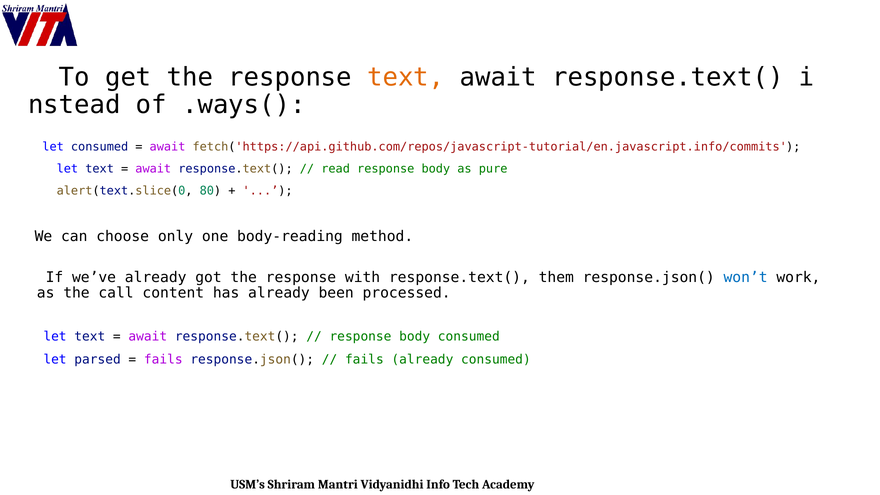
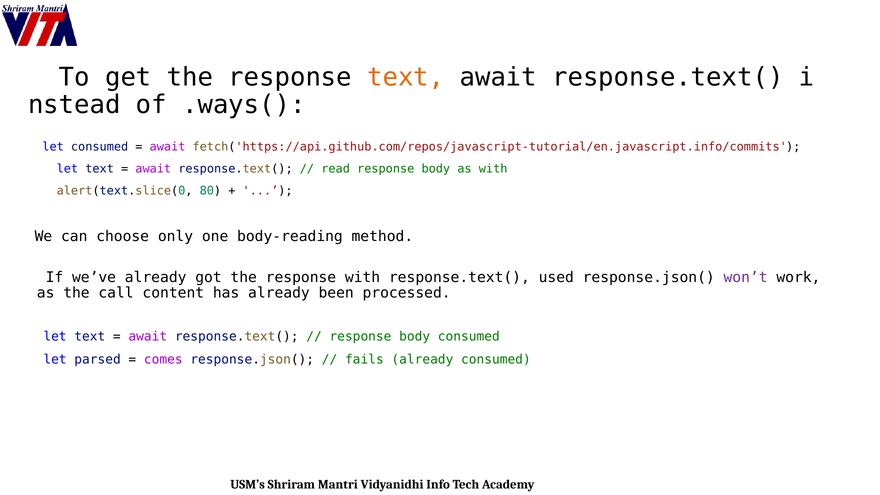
as pure: pure -> with
them: them -> used
won’t colour: blue -> purple
fails at (163, 360): fails -> comes
